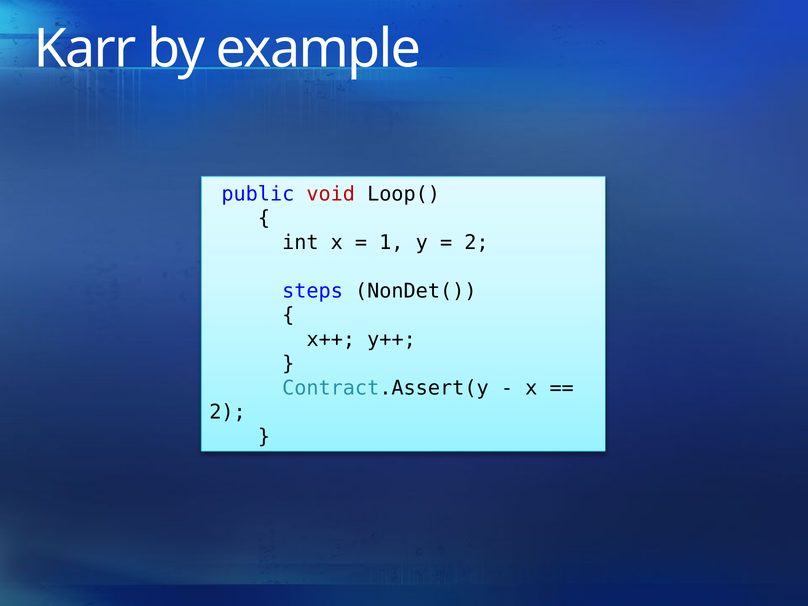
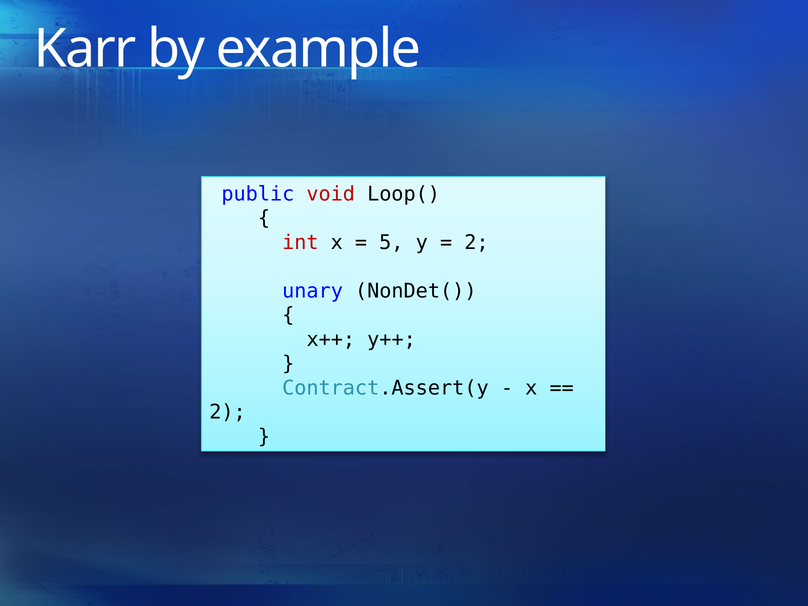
int colour: black -> red
1: 1 -> 5
steps: steps -> unary
